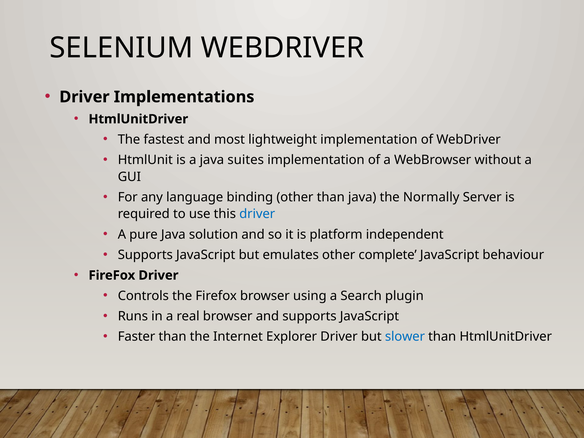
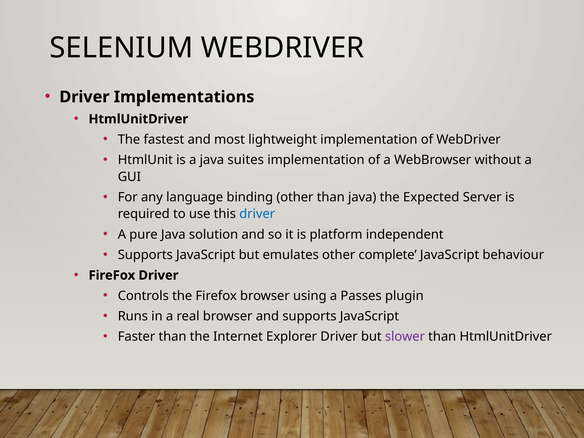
Normally: Normally -> Expected
Search: Search -> Passes
slower colour: blue -> purple
